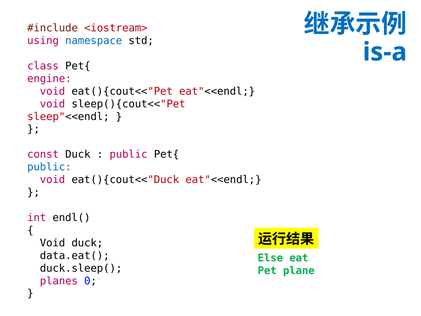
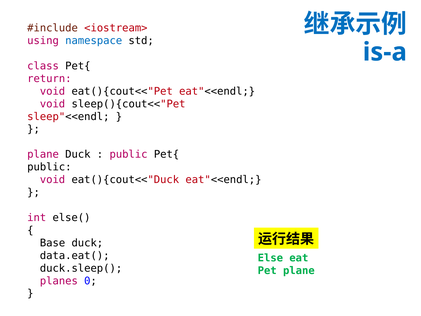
engine: engine -> return
const at (43, 154): const -> plane
public at (49, 167) colour: blue -> black
endl(: endl( -> else(
Void at (53, 243): Void -> Base
